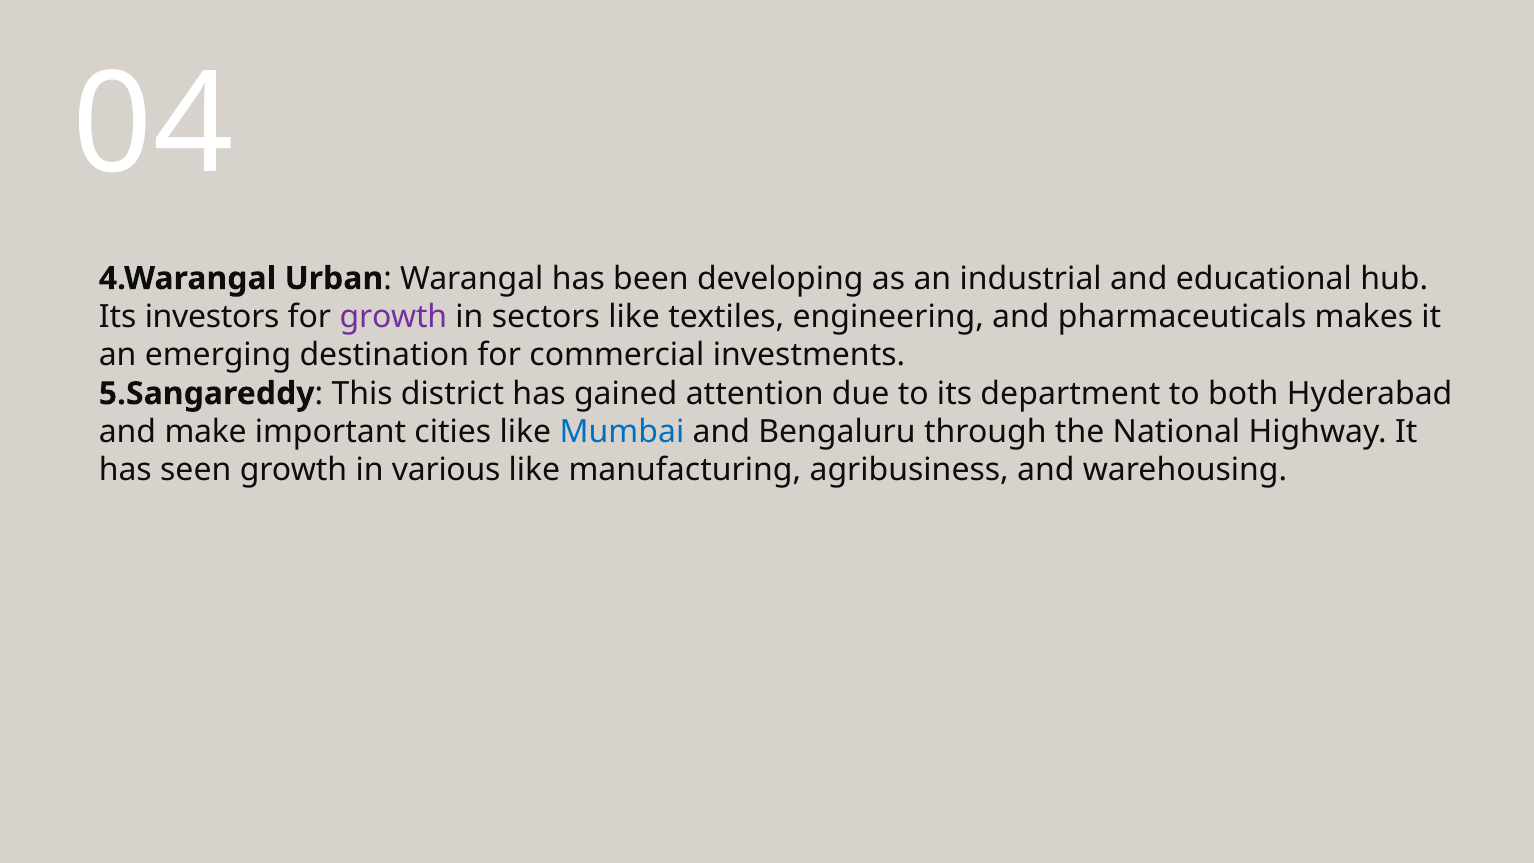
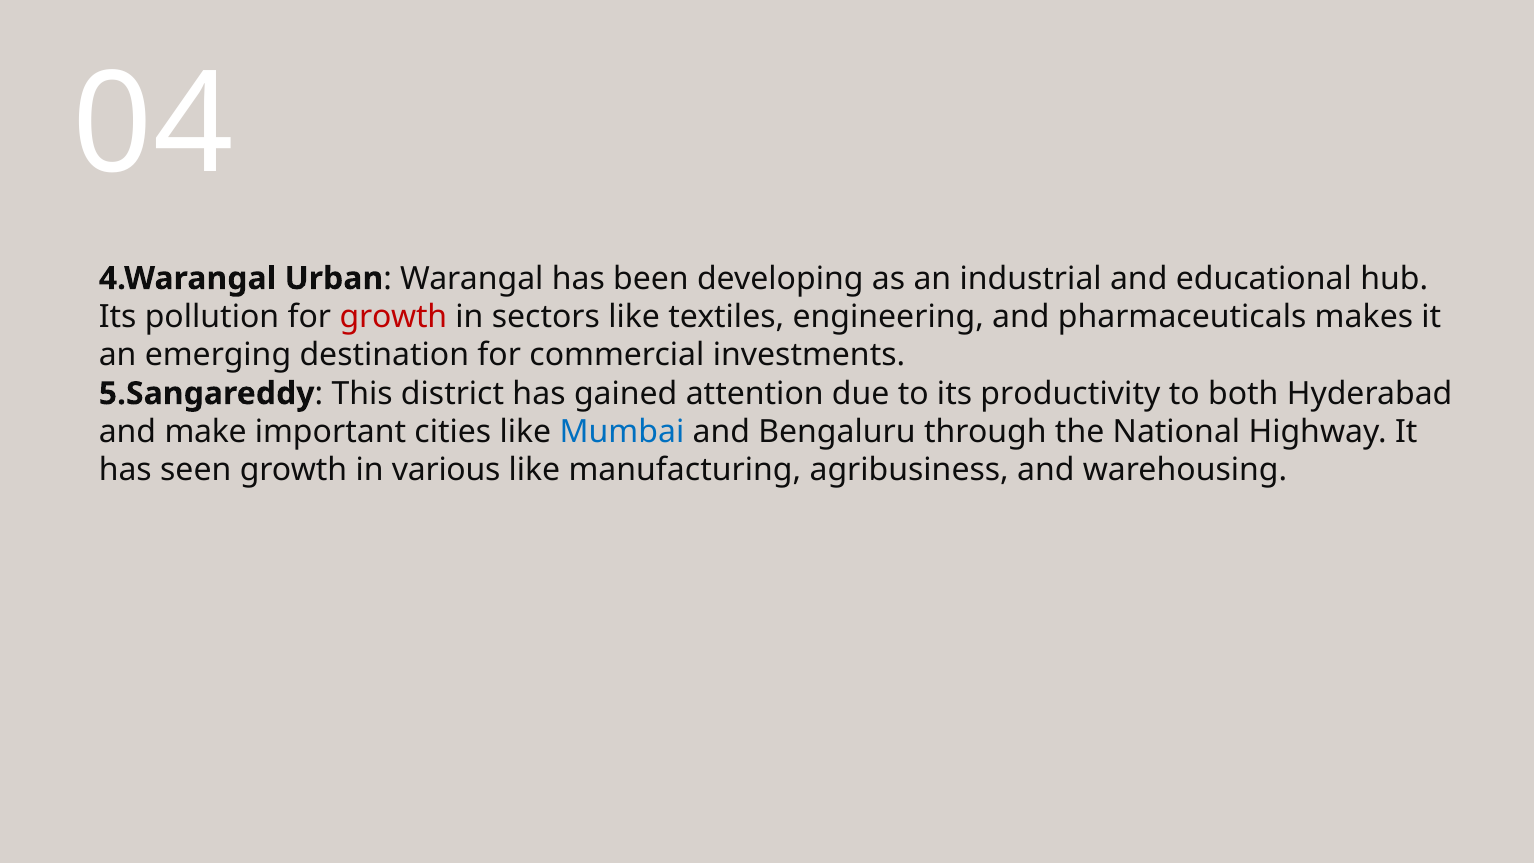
investors: investors -> pollution
growth at (393, 317) colour: purple -> red
department: department -> productivity
